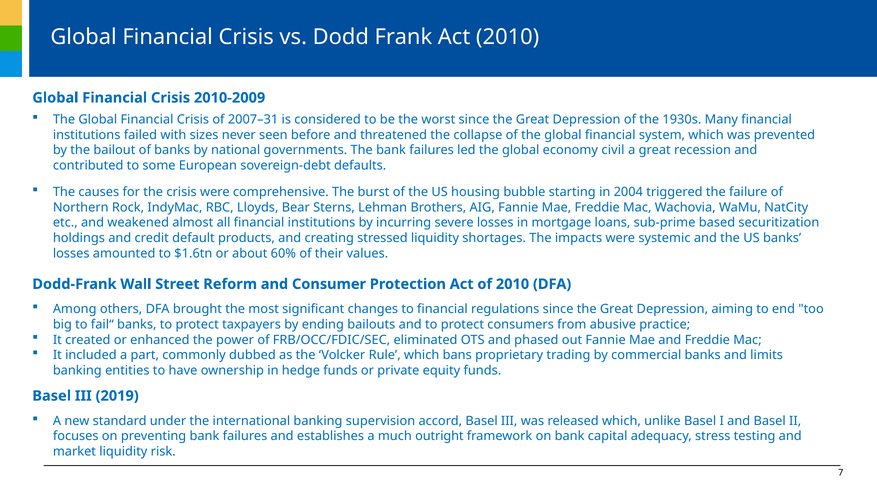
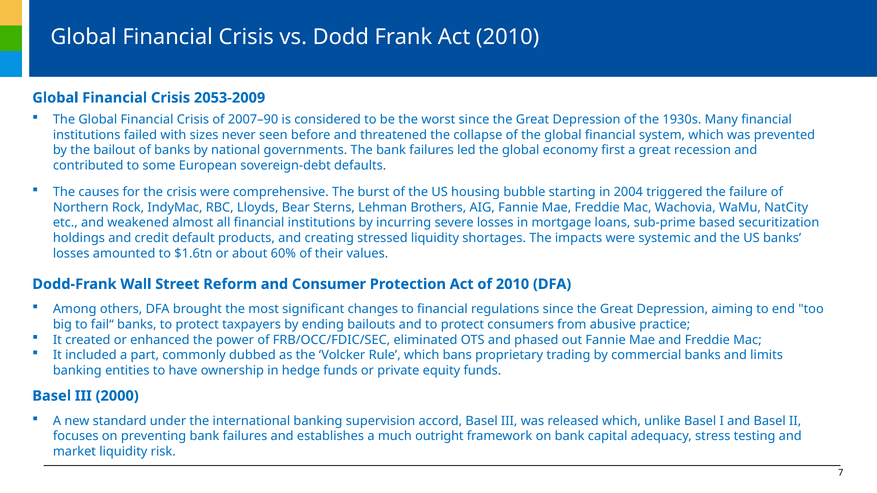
2010-2009: 2010-2009 -> 2053-2009
2007–31: 2007–31 -> 2007–90
civil: civil -> first
2019: 2019 -> 2000
